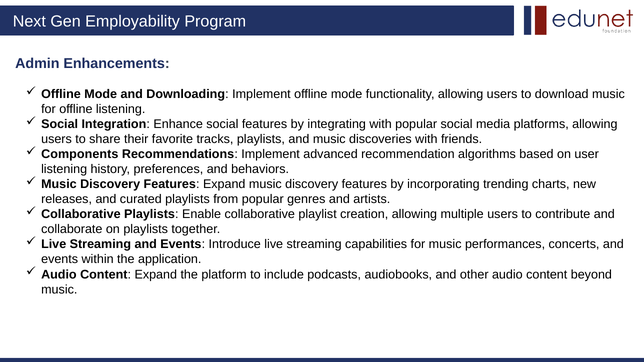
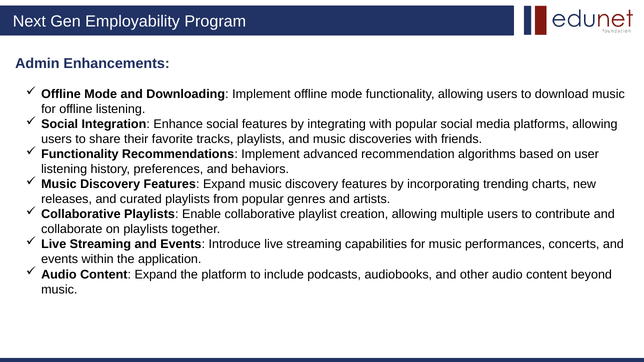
Components at (80, 154): Components -> Functionality
